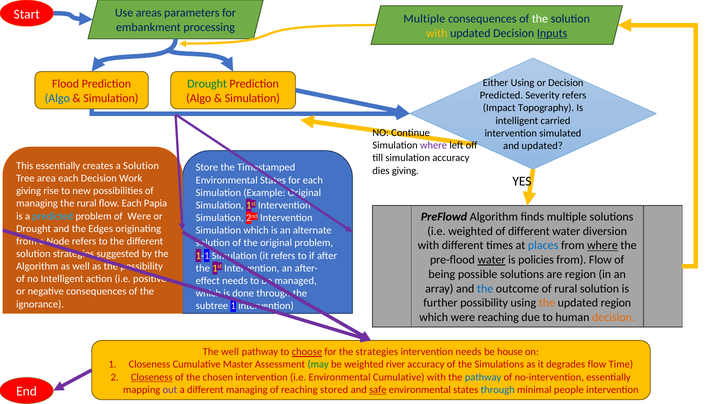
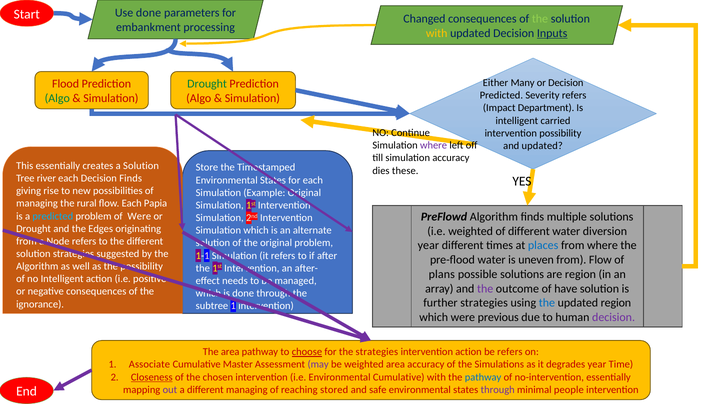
Use areas: areas -> done
Multiple at (424, 19): Multiple -> Changed
the at (540, 19) colour: white -> light green
Either Using: Using -> Many
Algo at (57, 98) colour: blue -> green
Topography: Topography -> Department
intervention simulated: simulated -> possibility
dies giving: giving -> these
area: area -> river
Decision Work: Work -> Finds
with at (428, 245): with -> year
where at (602, 245) underline: present -> none
water at (492, 260) underline: present -> none
policies: policies -> uneven
being: being -> plans
the at (485, 289) colour: blue -> purple
of rural: rural -> have
further possibility: possibility -> strategies
the at (547, 303) colour: orange -> blue
were reaching: reaching -> previous
decision at (614, 317) colour: orange -> purple
The well: well -> area
intervention needs: needs -> action
be house: house -> refers
1 Closeness: Closeness -> Associate
may colour: green -> purple
weighted river: river -> area
degrades flow: flow -> year
safe underline: present -> none
through at (498, 390) colour: blue -> purple
